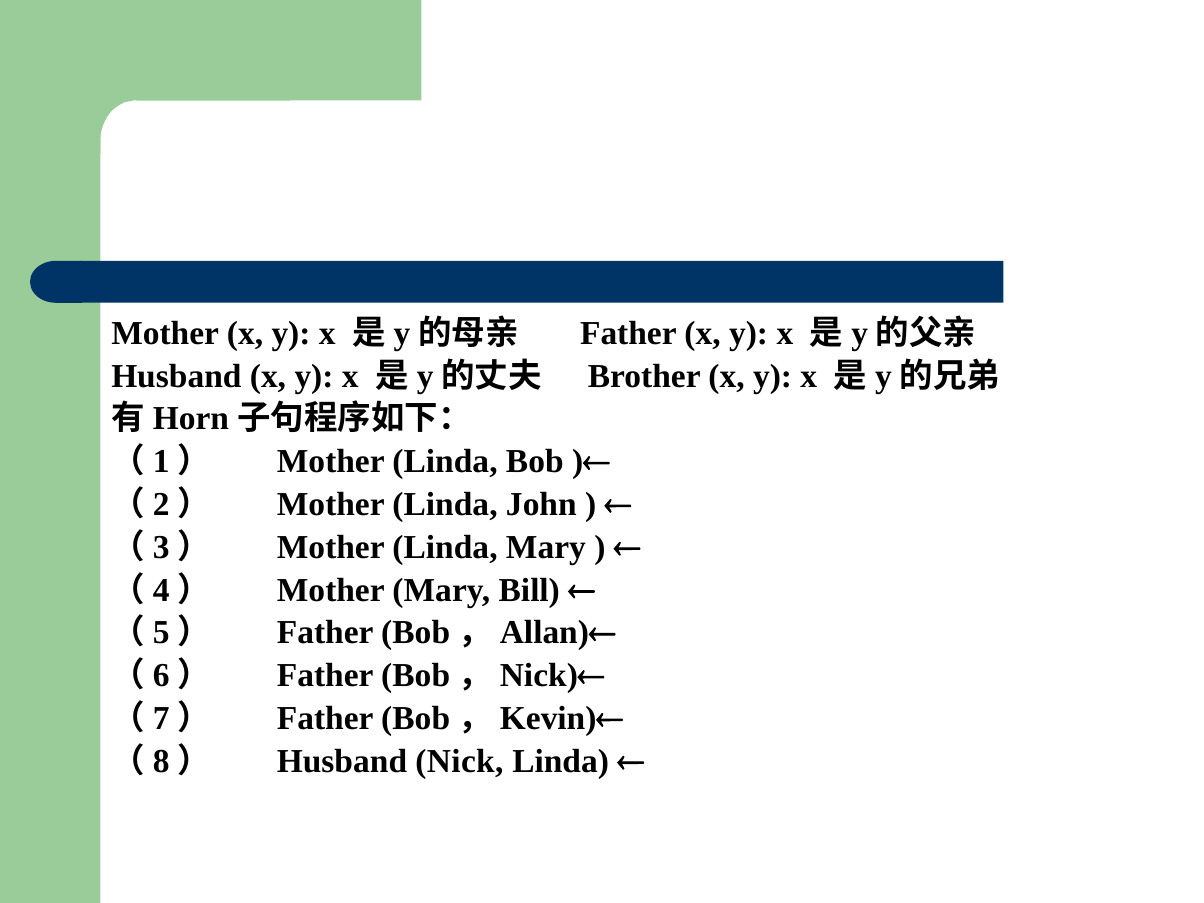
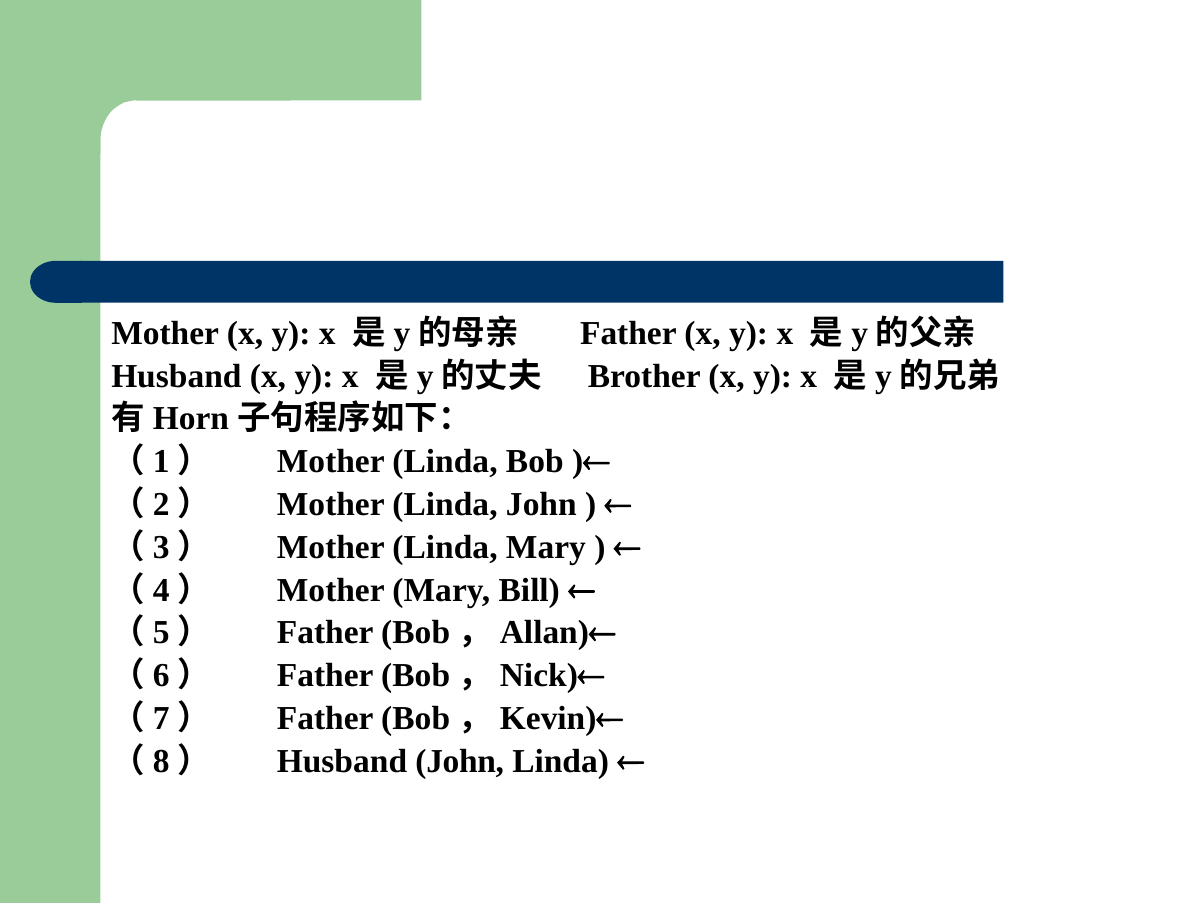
Husband Nick: Nick -> John
